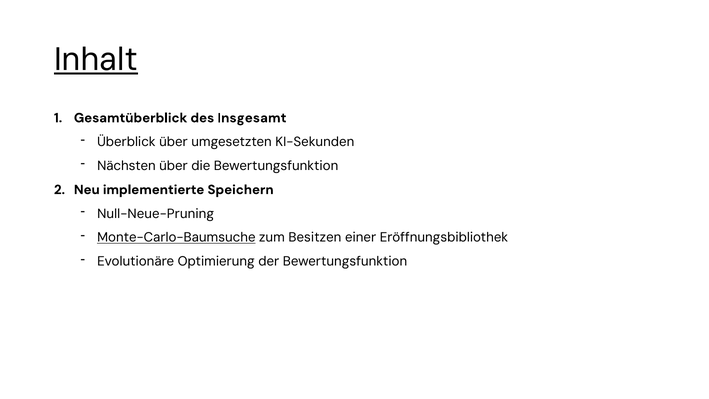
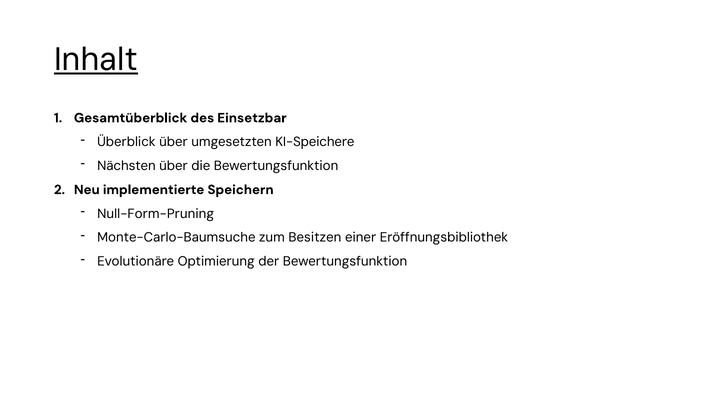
Insgesamt: Insgesamt -> Einsetzbar
KI-Sekunden: KI-Sekunden -> KI-Speichere
Null-Neue-Pruning: Null-Neue-Pruning -> Null-Form-Pruning
Monte-Carlo-Baumsuche underline: present -> none
